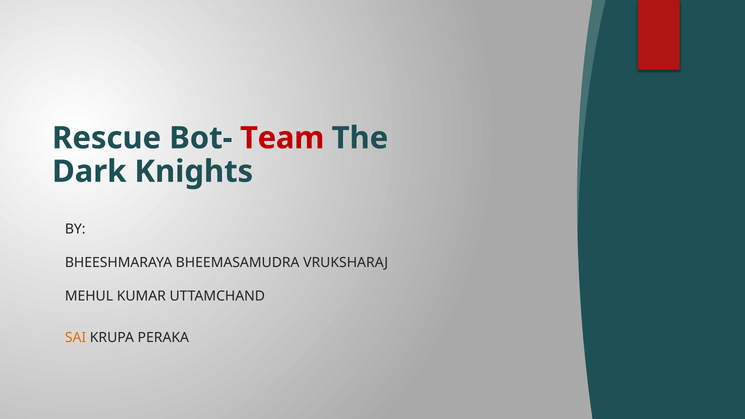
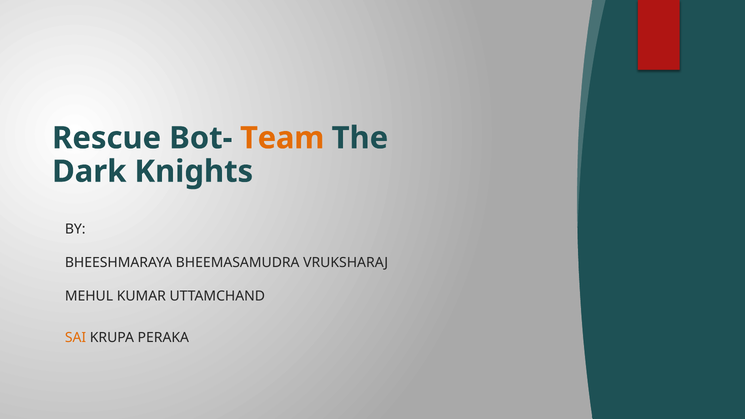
Team colour: red -> orange
